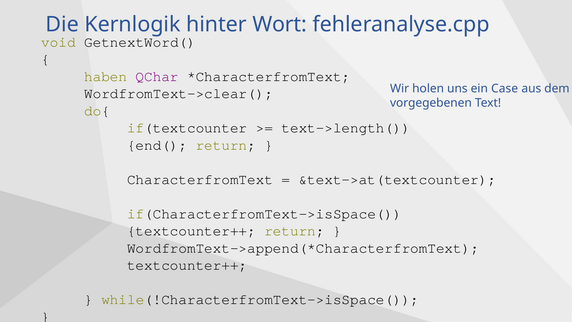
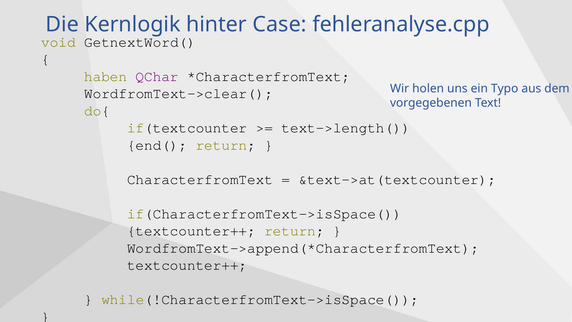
Wort: Wort -> Case
Case: Case -> Typo
